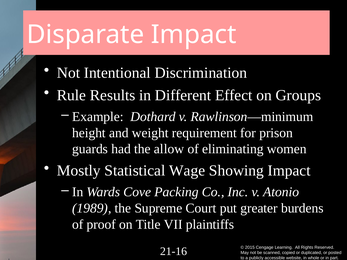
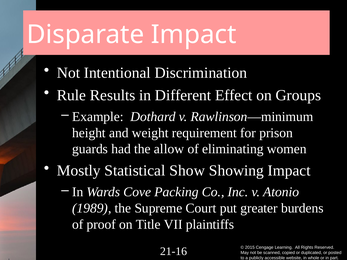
Wage: Wage -> Show
